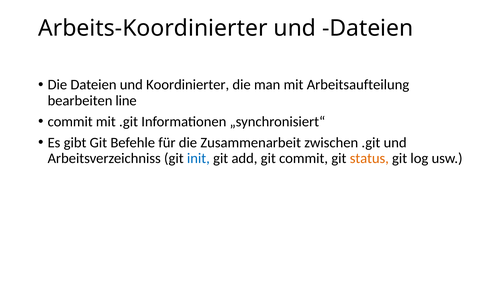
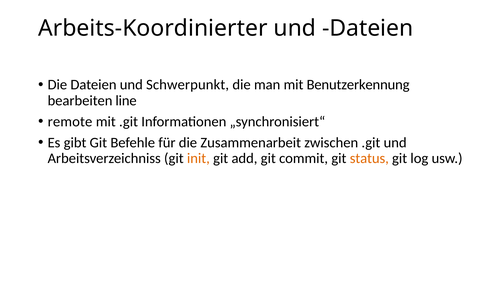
Koordinierter: Koordinierter -> Schwerpunkt
Arbeitsaufteilung: Arbeitsaufteilung -> Benutzerkennung
commit at (70, 121): commit -> remote
init colour: blue -> orange
